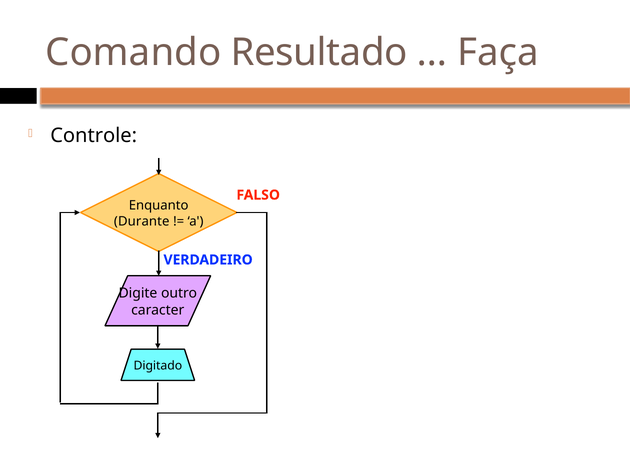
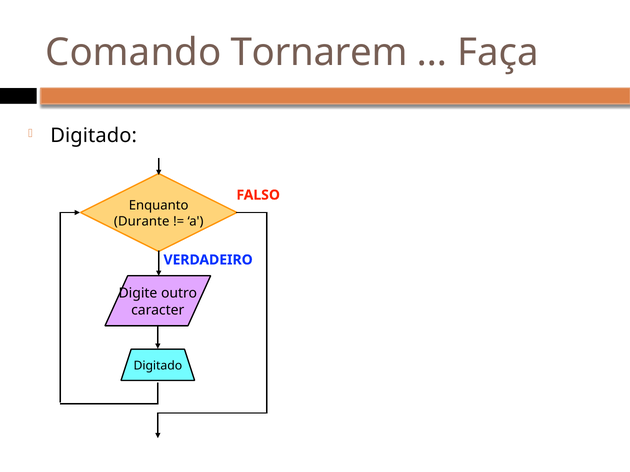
Resultado: Resultado -> Tornarem
Controle at (94, 136): Controle -> Digitado
